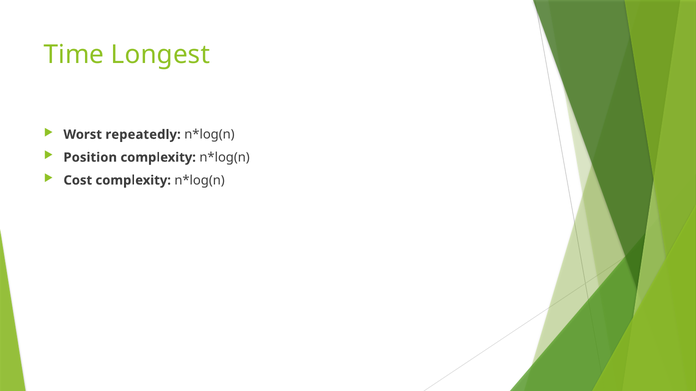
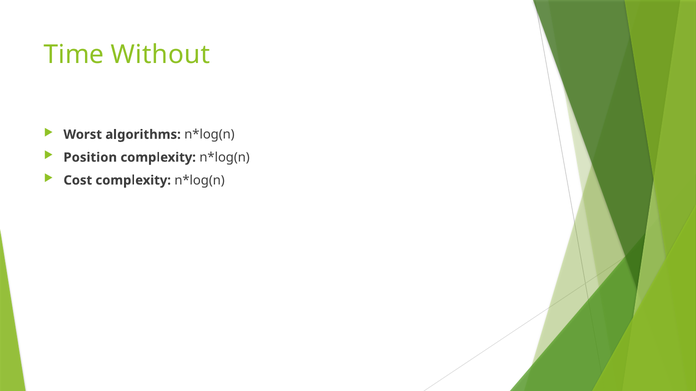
Longest: Longest -> Without
repeatedly: repeatedly -> algorithms
